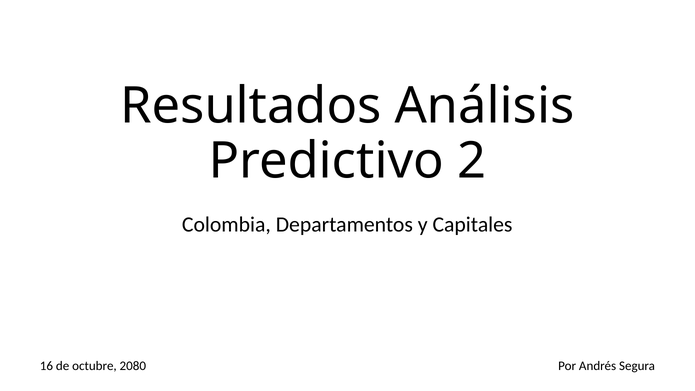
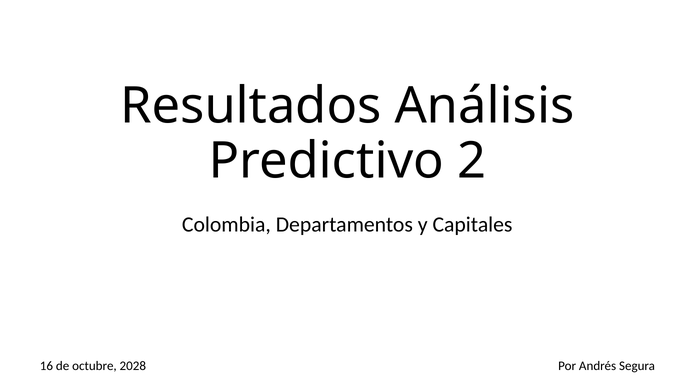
2080: 2080 -> 2028
